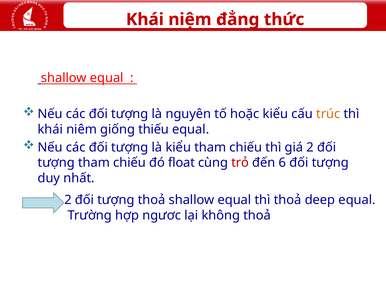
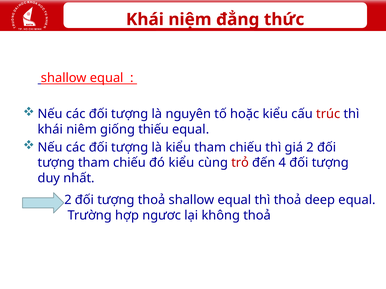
trúc colour: orange -> red
đó float: float -> kiểu
6: 6 -> 4
